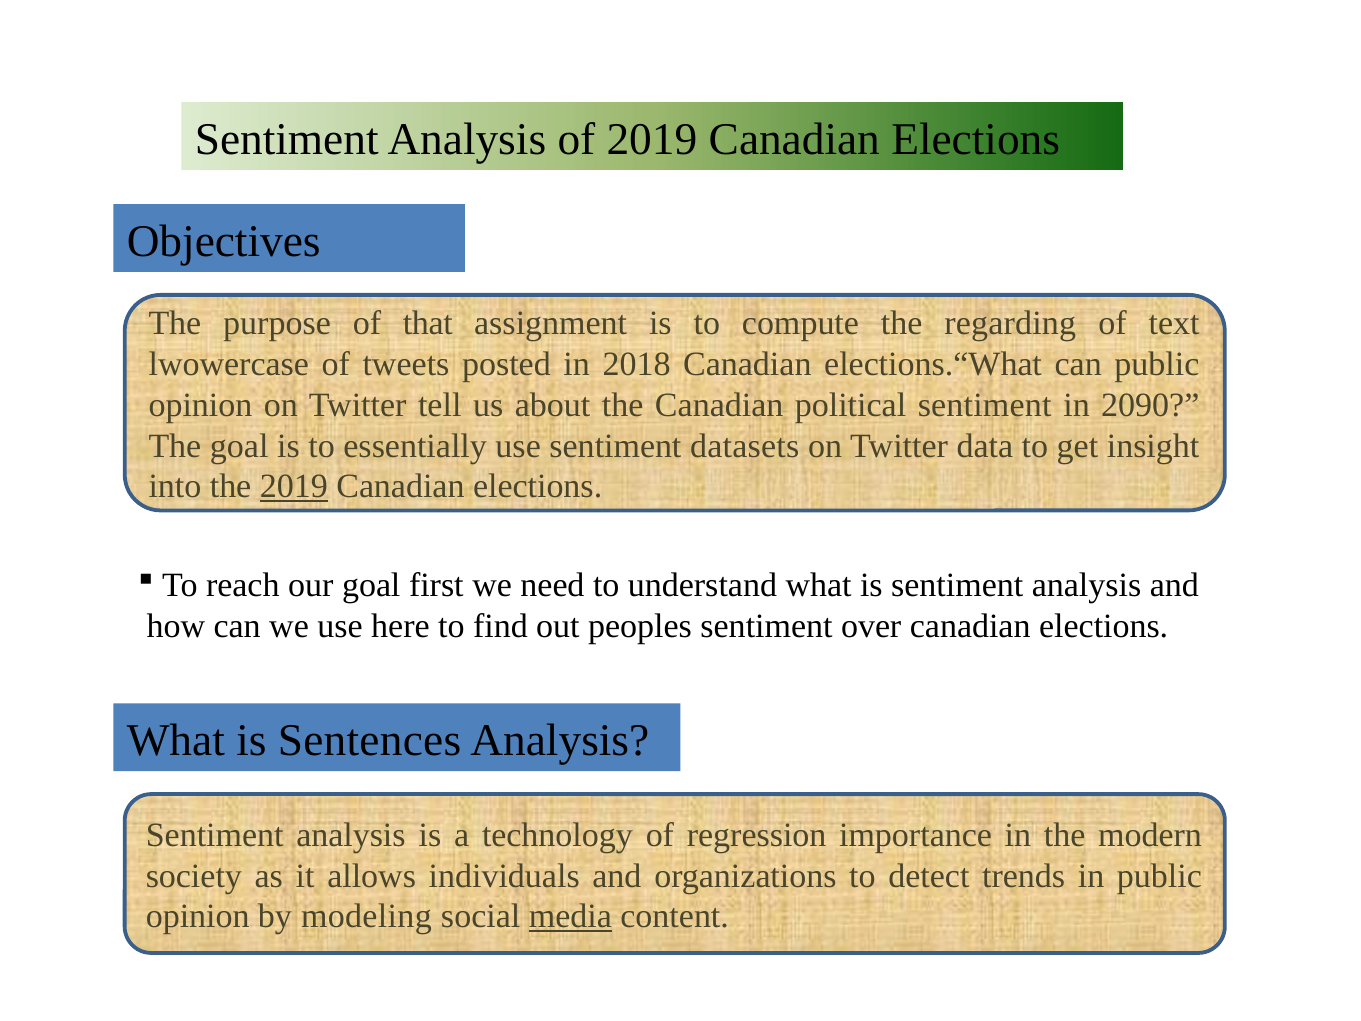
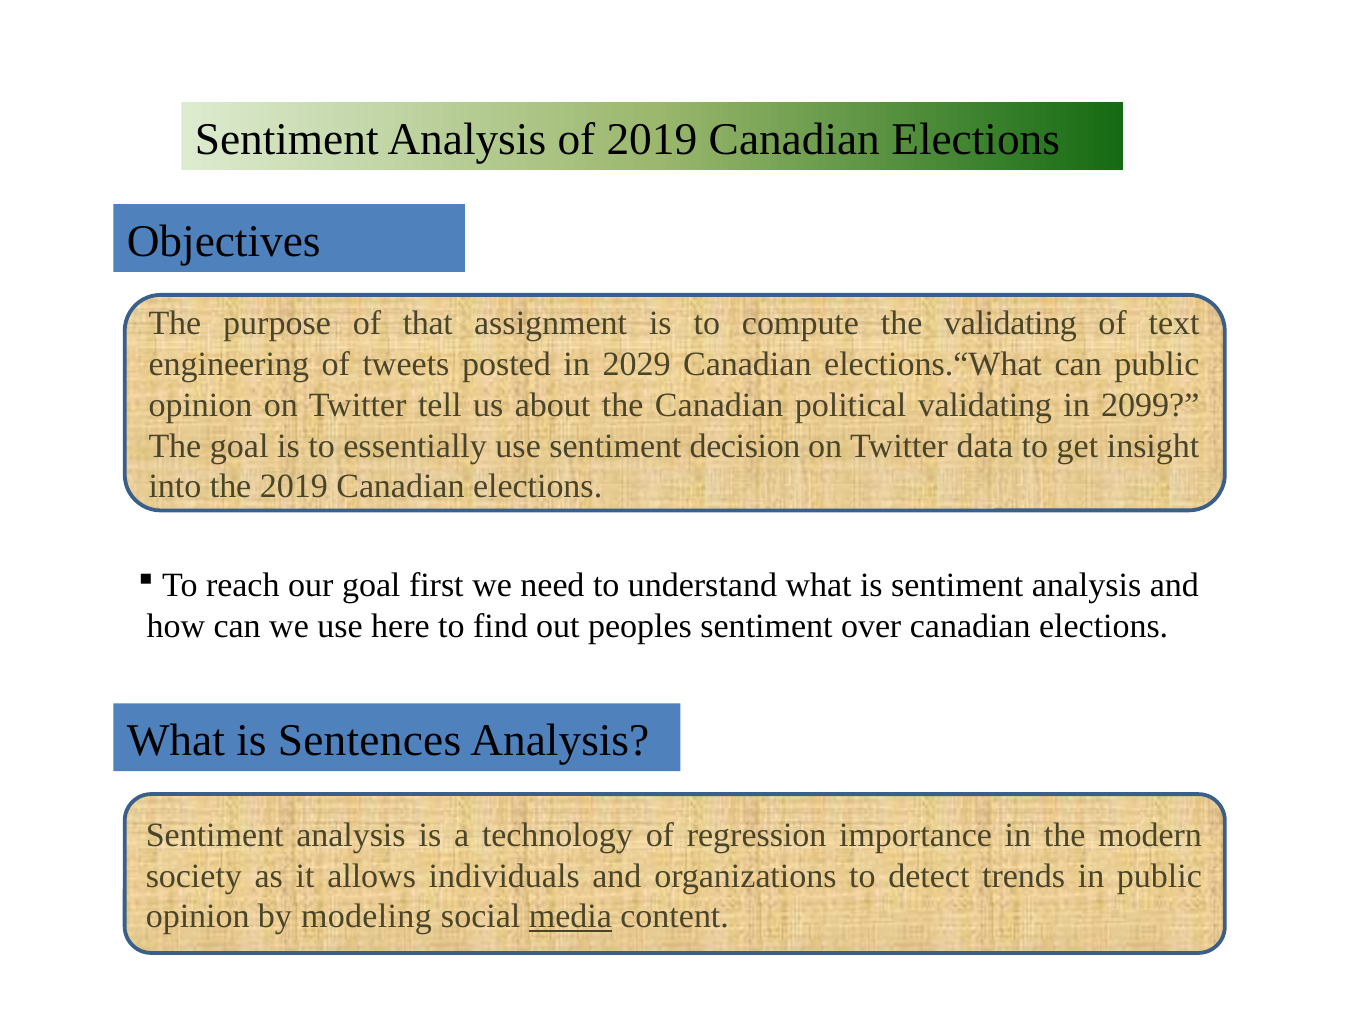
the regarding: regarding -> validating
lwowercase: lwowercase -> engineering
2018: 2018 -> 2029
political sentiment: sentiment -> validating
2090: 2090 -> 2099
datasets: datasets -> decision
2019 at (294, 487) underline: present -> none
